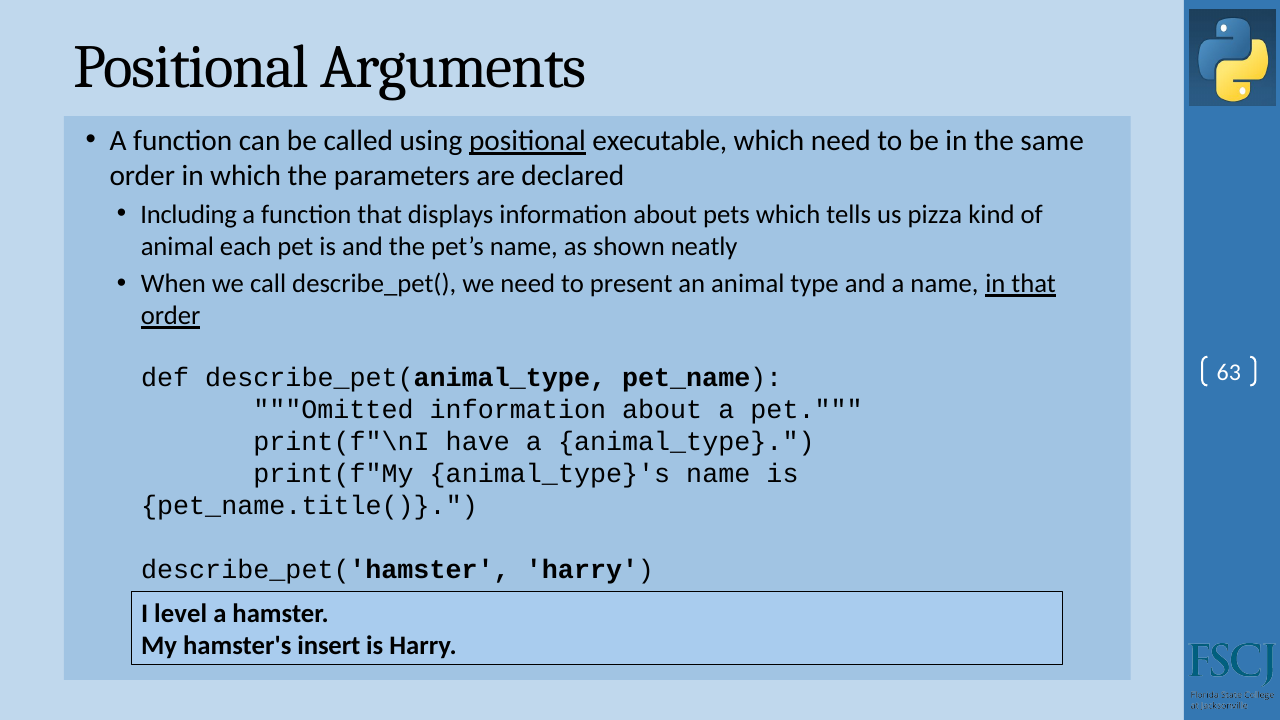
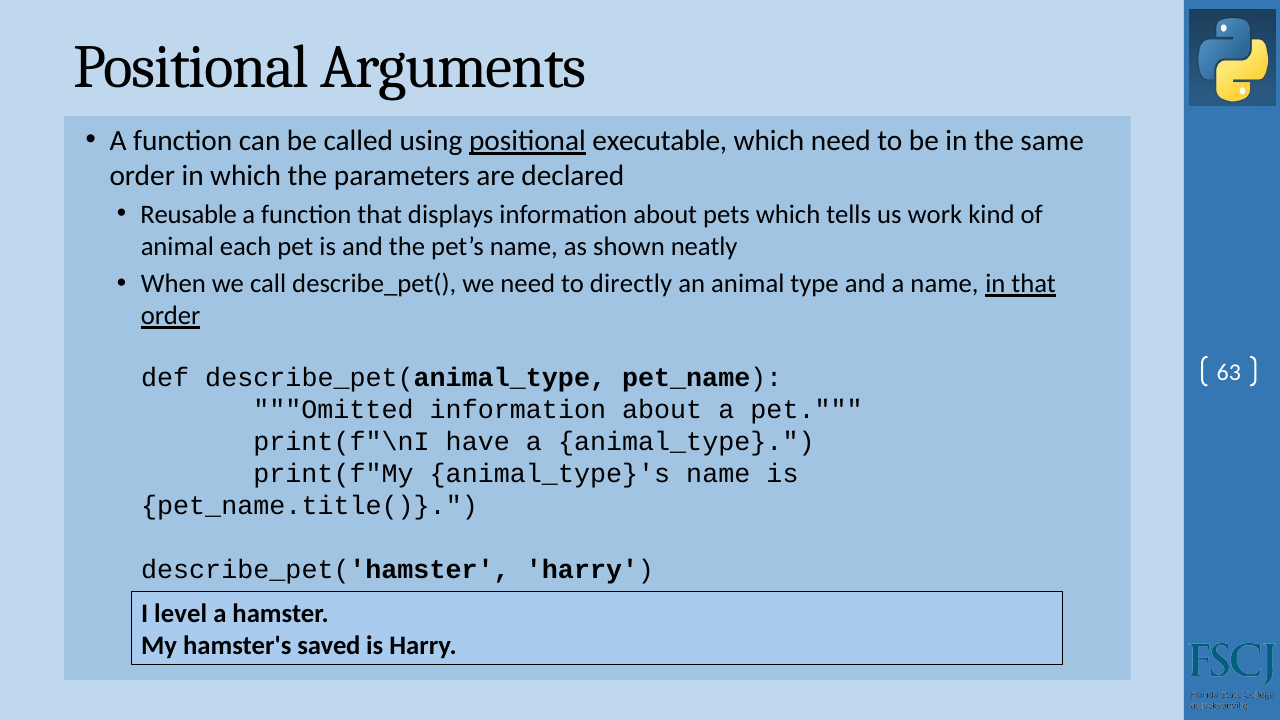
Including: Including -> Reusable
pizza: pizza -> work
present: present -> directly
insert: insert -> saved
